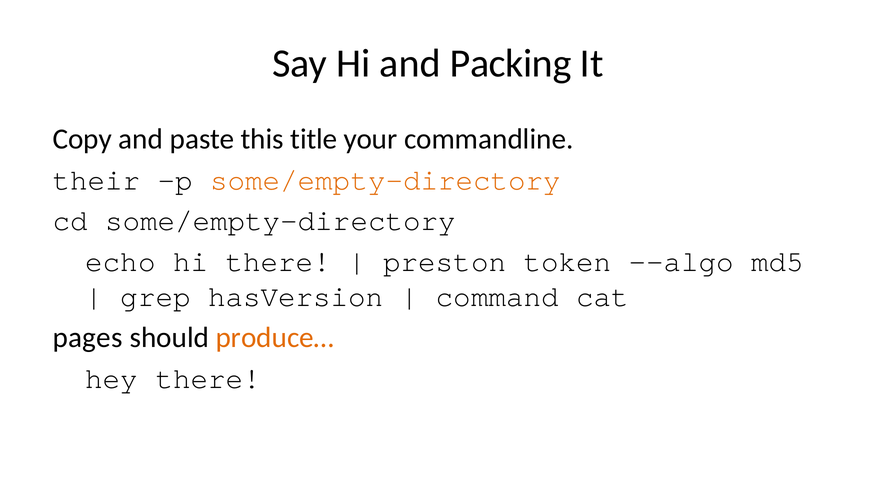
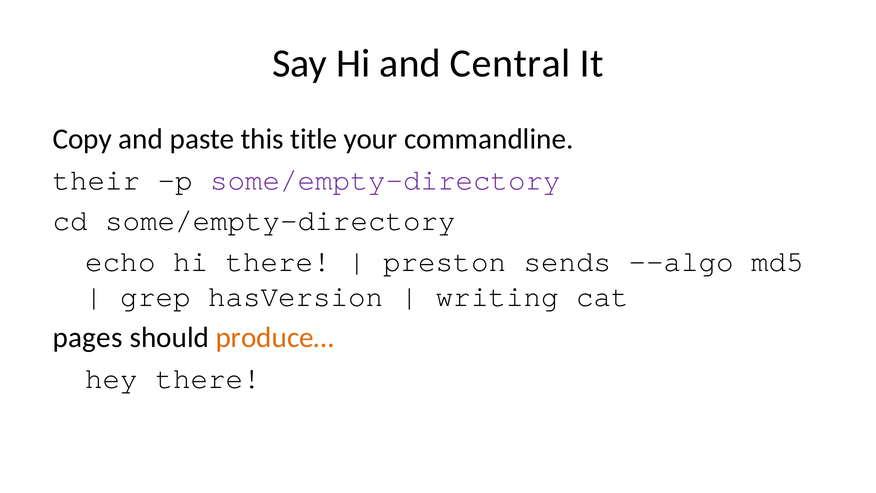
Packing: Packing -> Central
some/empty-directory at (386, 180) colour: orange -> purple
token: token -> sends
command: command -> writing
